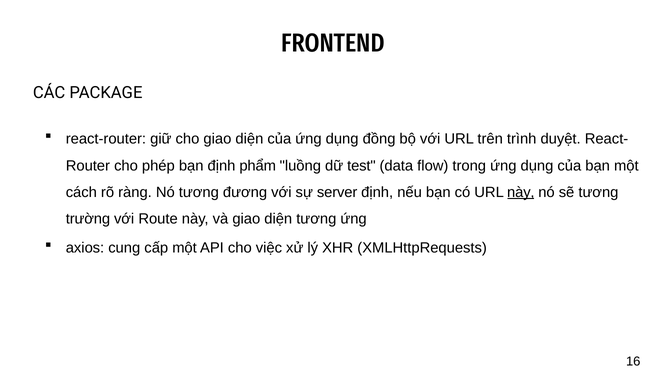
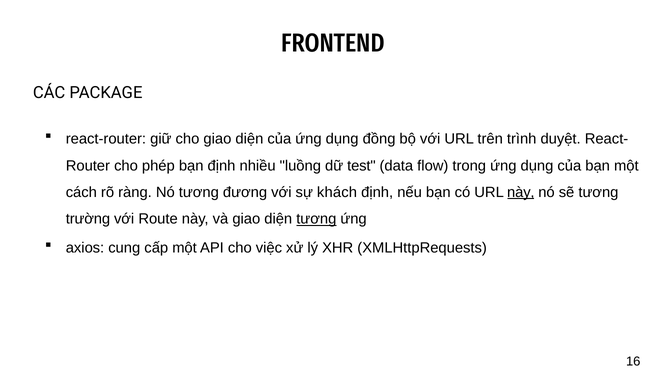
phẩm: phẩm -> nhiều
server: server -> khách
tương at (316, 219) underline: none -> present
